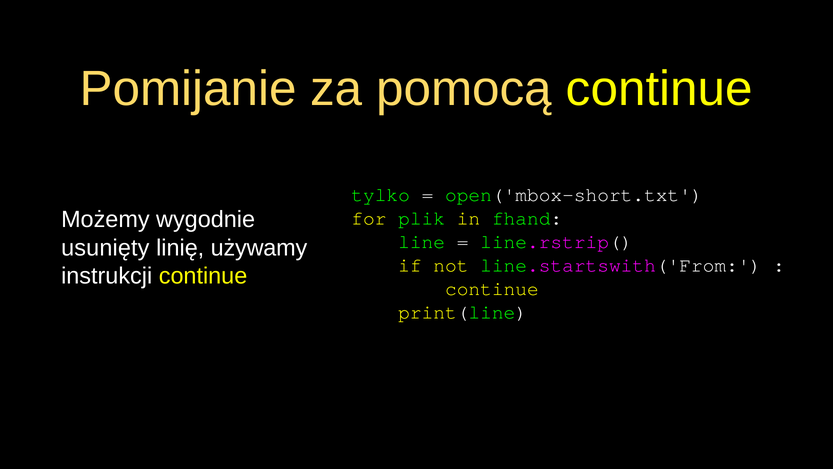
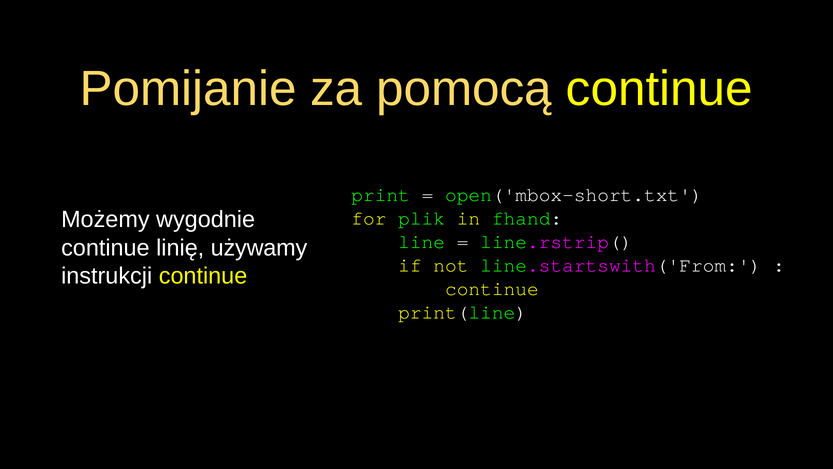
tylko: tylko -> print
usunięty at (105, 248): usunięty -> continue
